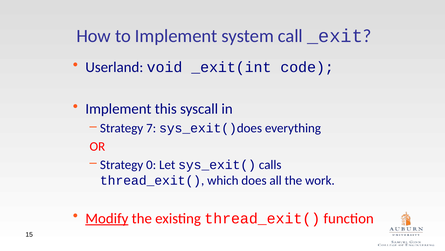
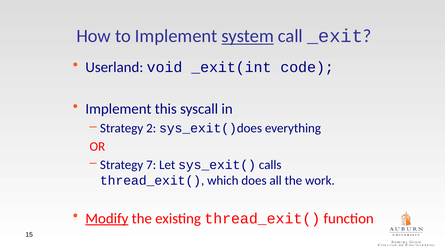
system underline: none -> present
7: 7 -> 2
0: 0 -> 7
